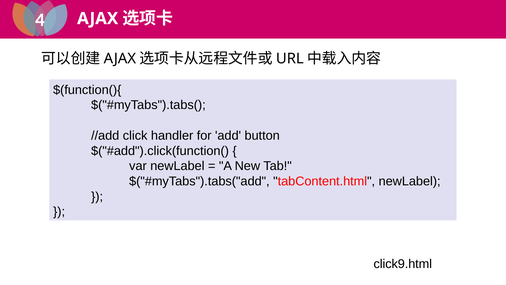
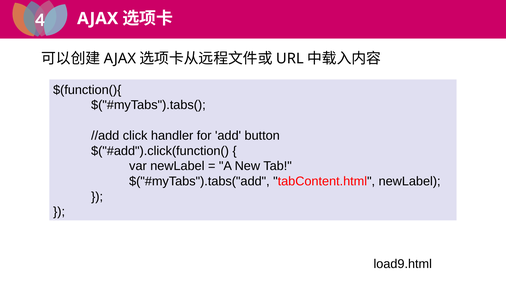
click9.html: click9.html -> load9.html
